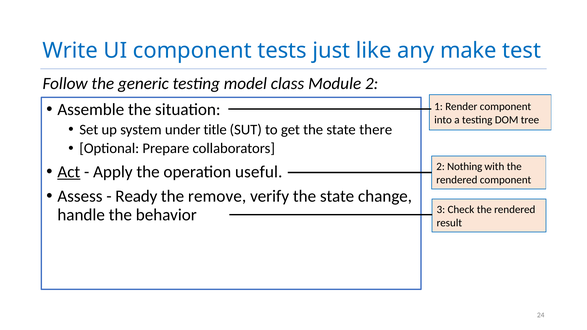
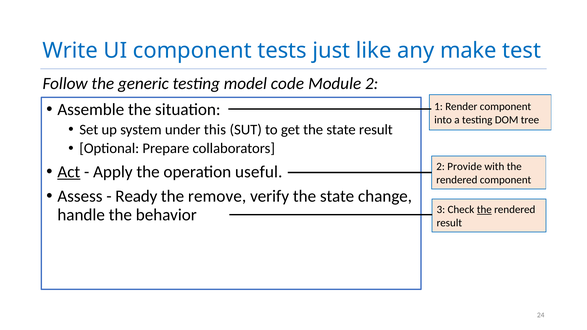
class: class -> code
title: title -> this
state there: there -> result
Nothing: Nothing -> Provide
the at (484, 210) underline: none -> present
